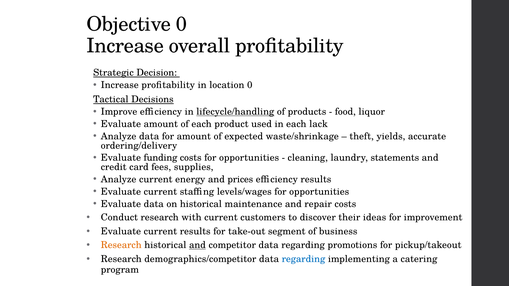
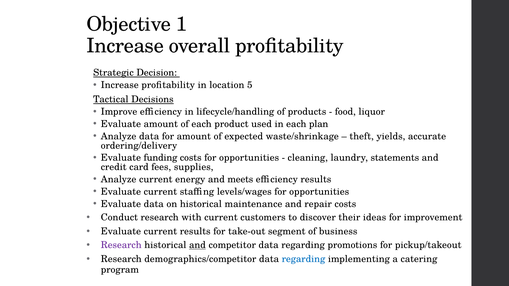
Objective 0: 0 -> 1
location 0: 0 -> 5
lifecycle/handling underline: present -> none
lack: lack -> plan
prices: prices -> meets
Research at (121, 245) colour: orange -> purple
